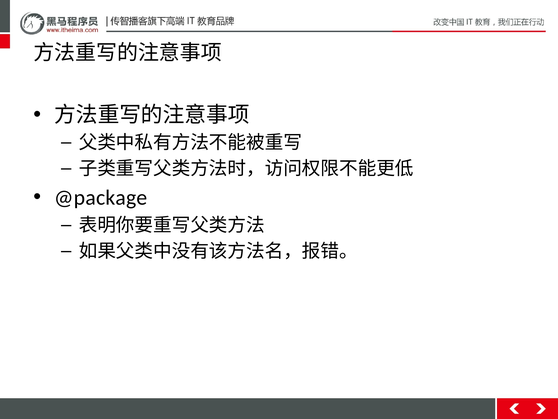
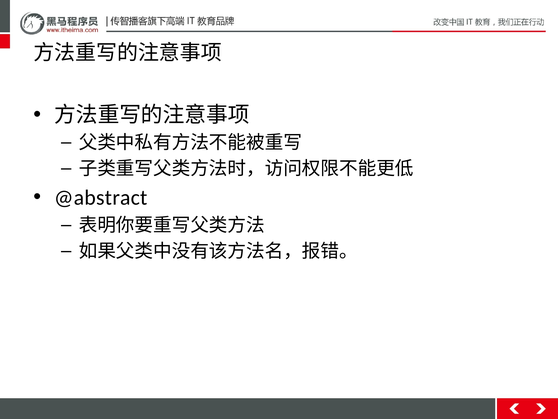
@package: @package -> @abstract
